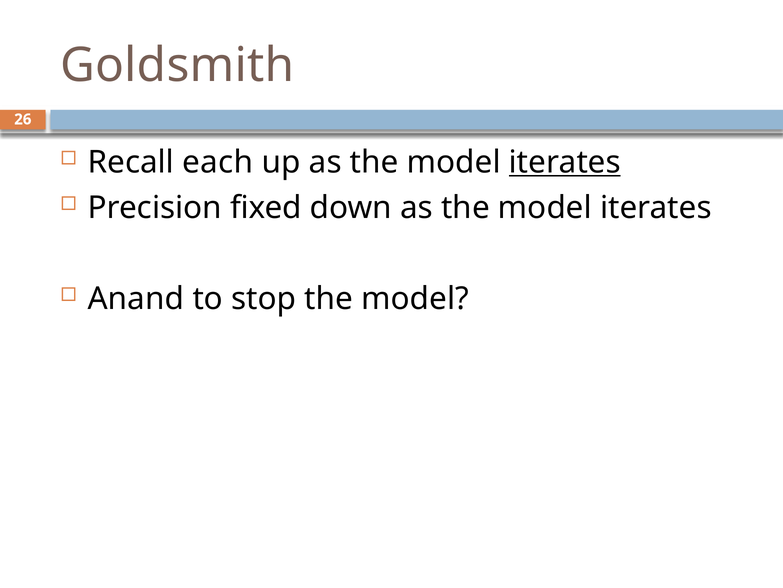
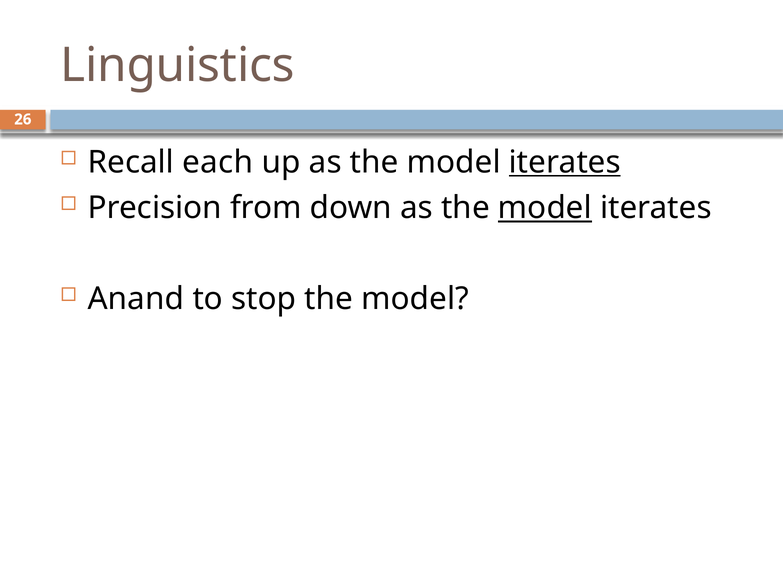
Goldsmith: Goldsmith -> Linguistics
fixed: fixed -> from
model at (545, 207) underline: none -> present
